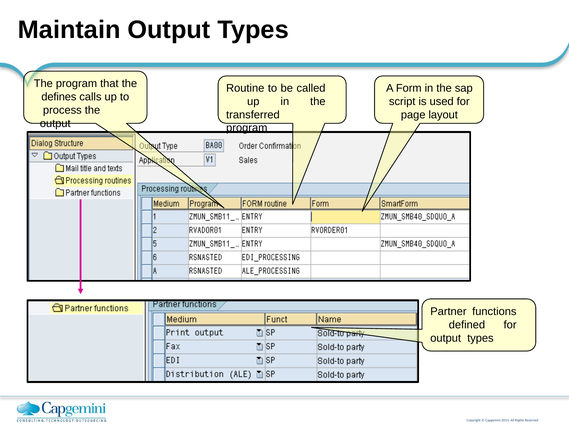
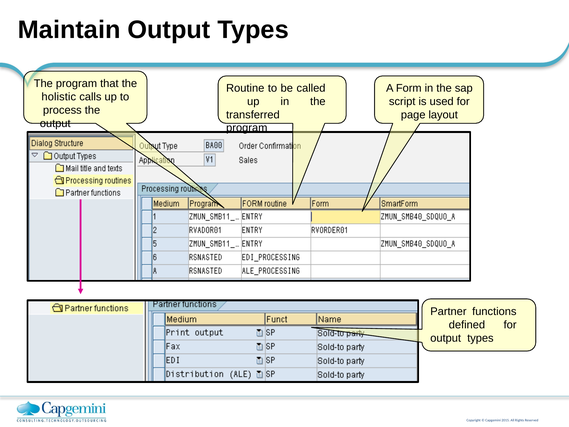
defines: defines -> holistic
